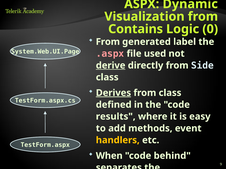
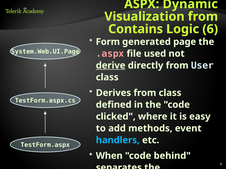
0: 0 -> 6
From at (108, 42): From -> Form
label: label -> page
Side: Side -> User
Derives underline: present -> none
results: results -> clicked
handlers colour: yellow -> light blue
